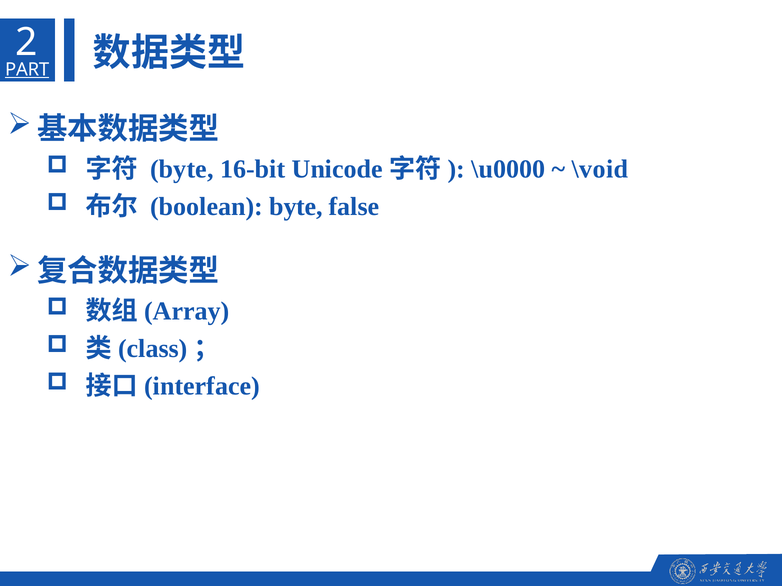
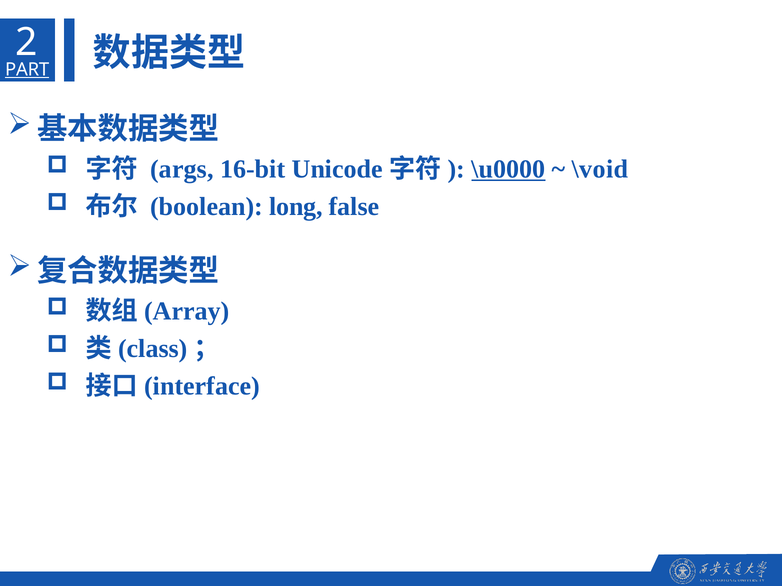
byte at (182, 169): byte -> args
\u0000 underline: none -> present
boolean byte: byte -> long
